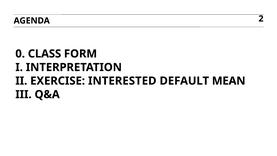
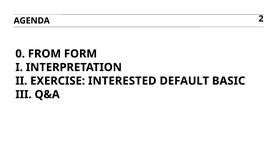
CLASS: CLASS -> FROM
MEAN: MEAN -> BASIC
